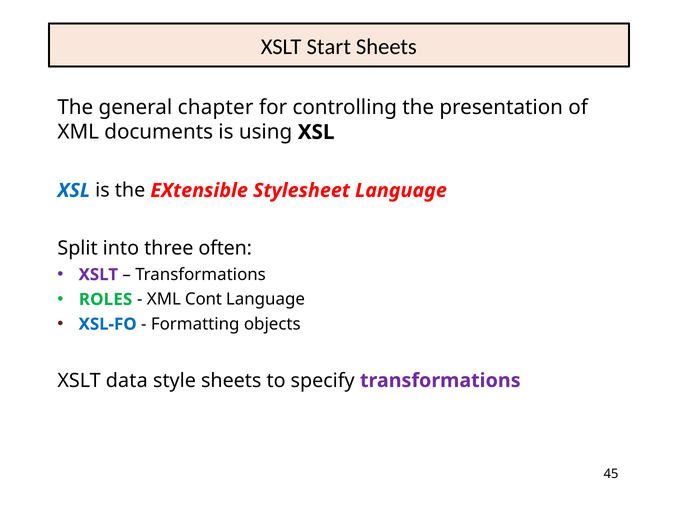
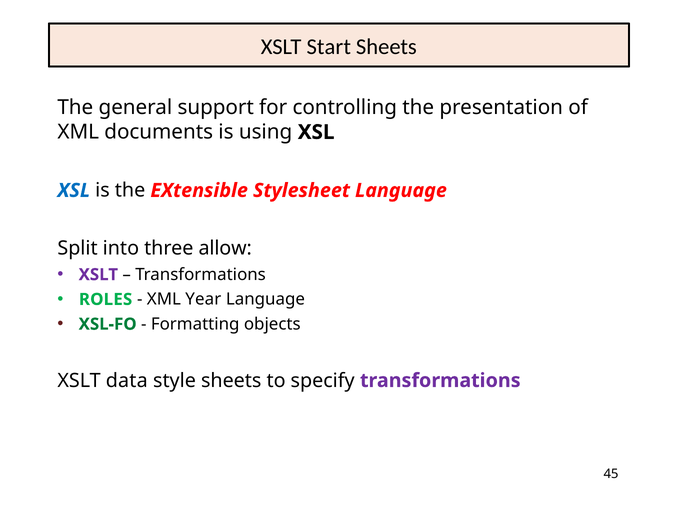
chapter: chapter -> support
often: often -> allow
Cont: Cont -> Year
XSL-FO colour: blue -> green
